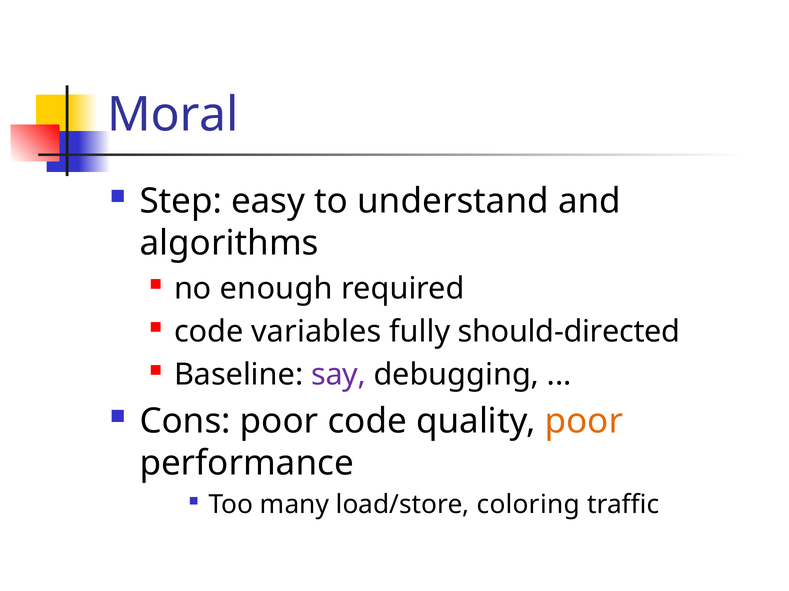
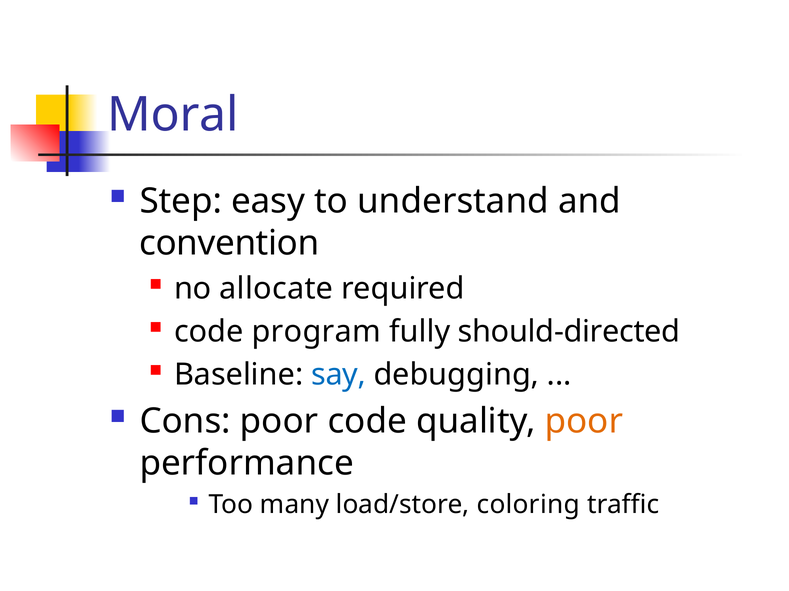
algorithms: algorithms -> convention
enough: enough -> allocate
variables: variables -> program
say colour: purple -> blue
